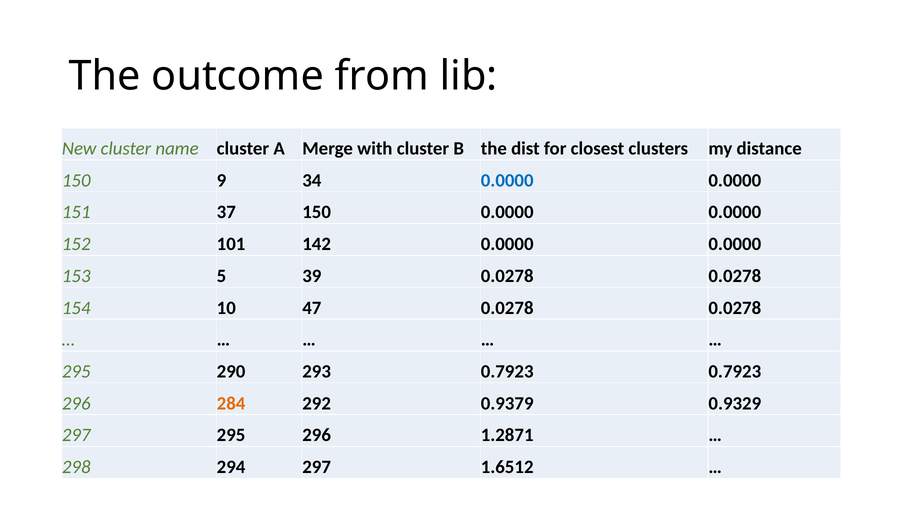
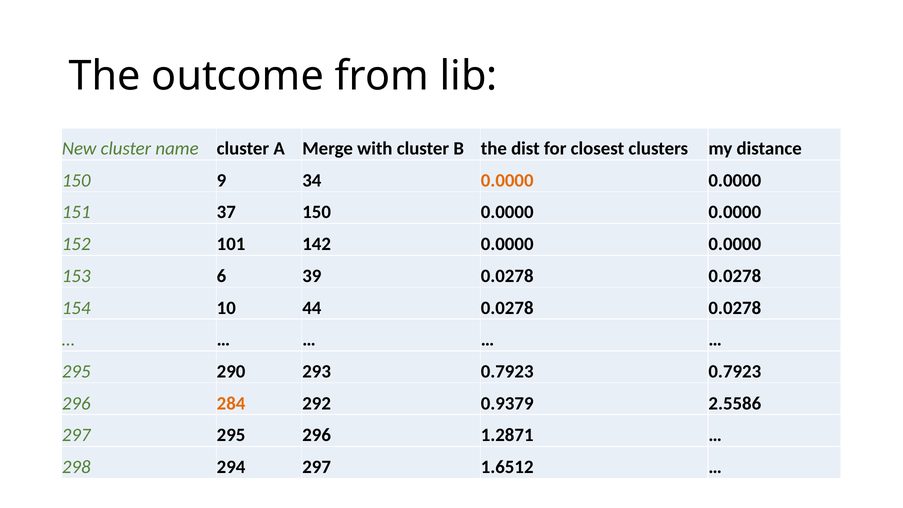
0.0000 at (507, 180) colour: blue -> orange
5: 5 -> 6
47: 47 -> 44
0.9329: 0.9329 -> 2.5586
